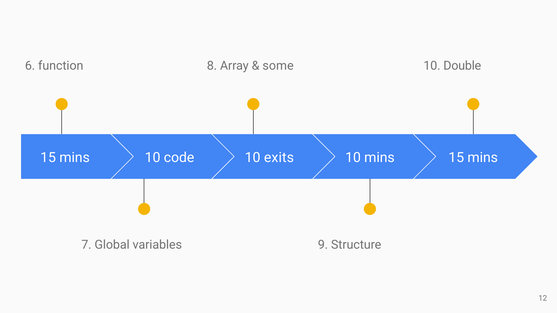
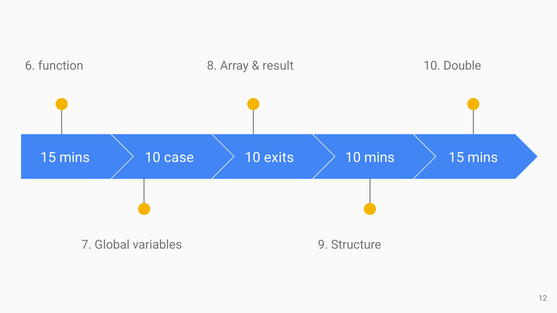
some: some -> result
code: code -> case
